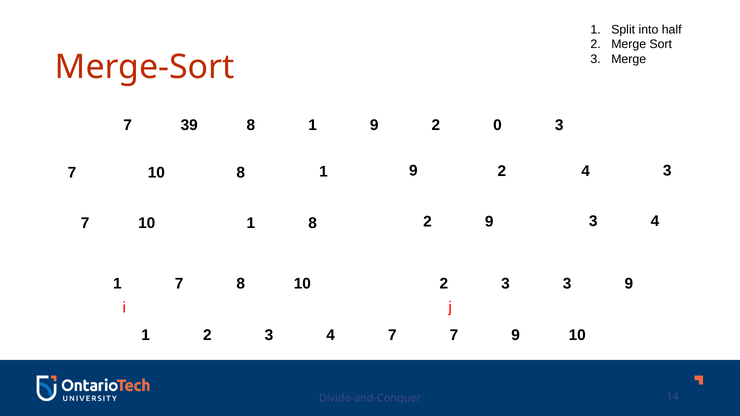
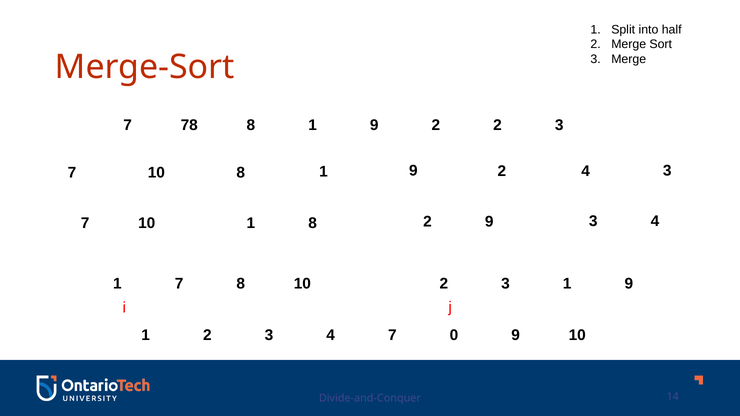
39: 39 -> 78
2 0: 0 -> 2
3 at (567, 284): 3 -> 1
7 7: 7 -> 0
